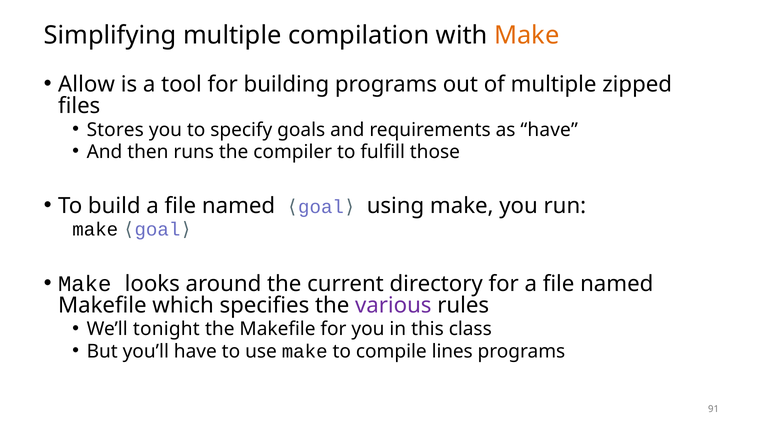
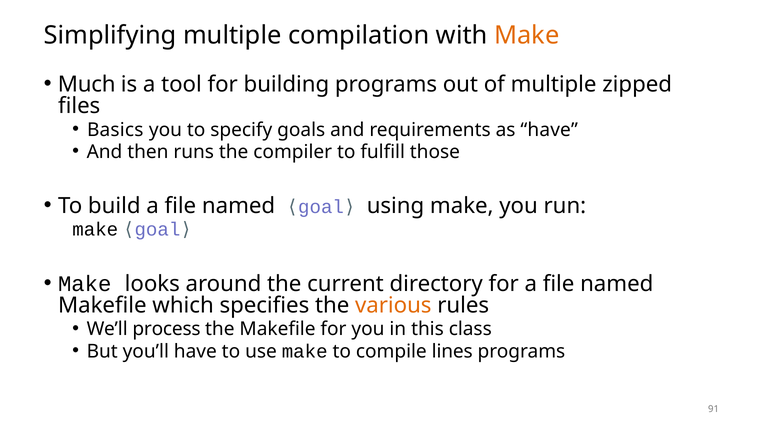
Allow: Allow -> Much
Stores: Stores -> Basics
various colour: purple -> orange
tonight: tonight -> process
